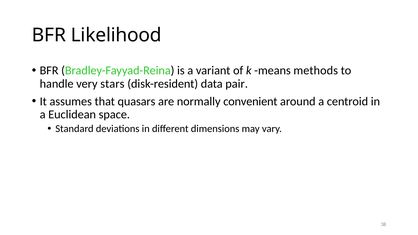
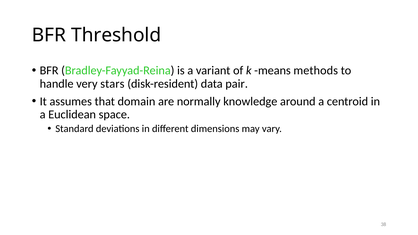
Likelihood: Likelihood -> Threshold
quasars: quasars -> domain
convenient: convenient -> knowledge
